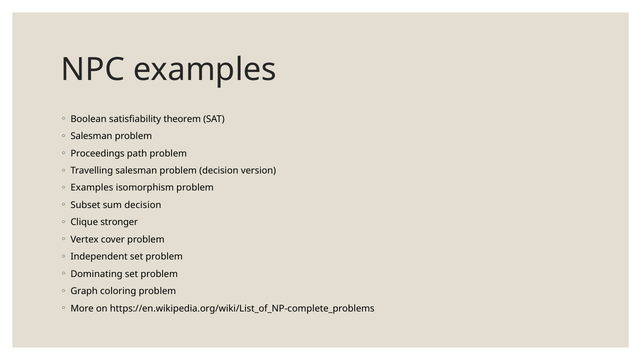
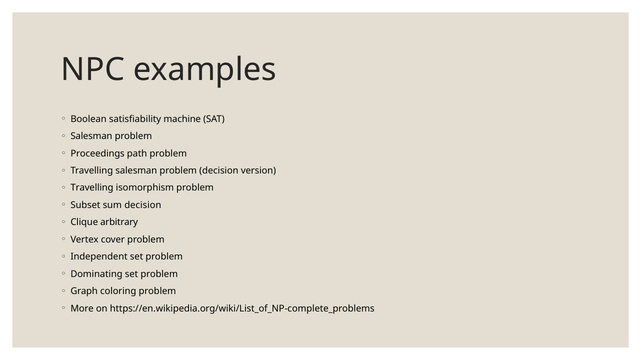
theorem: theorem -> machine
Examples at (92, 188): Examples -> Travelling
stronger: stronger -> arbitrary
